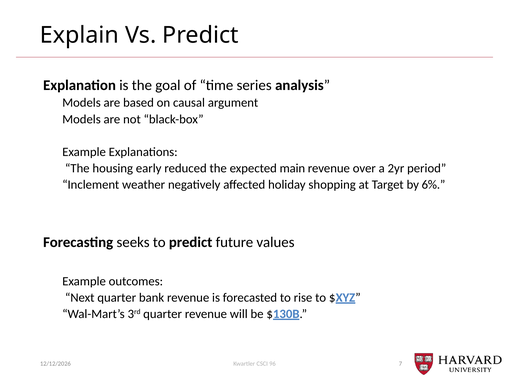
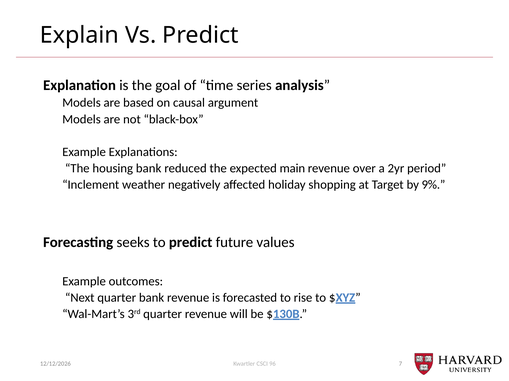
housing early: early -> bank
6%: 6% -> 9%
